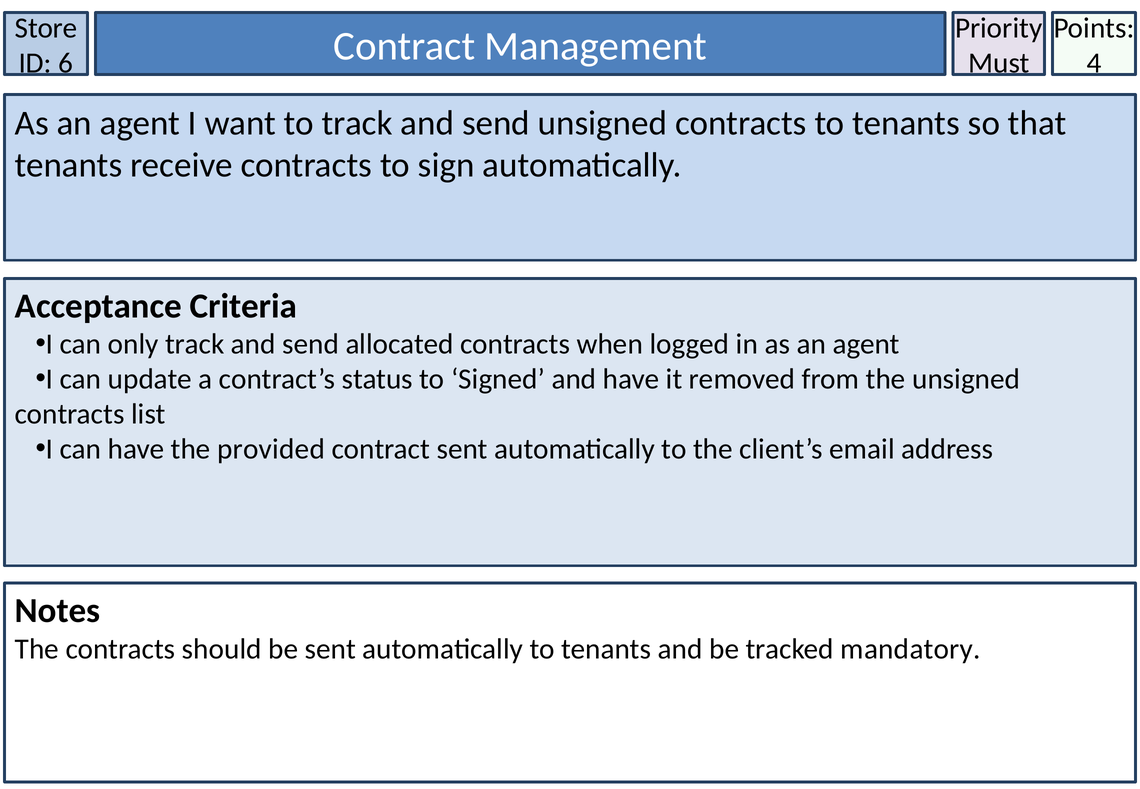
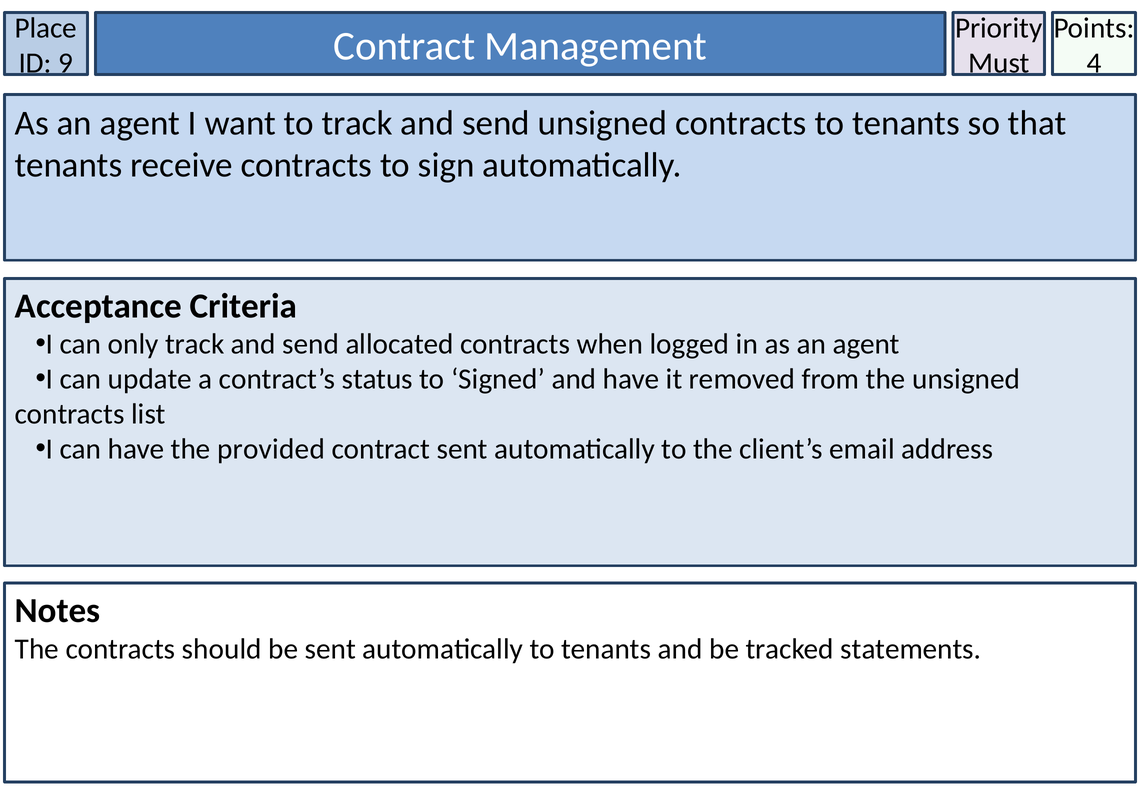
Store: Store -> Place
6: 6 -> 9
mandatory: mandatory -> statements
